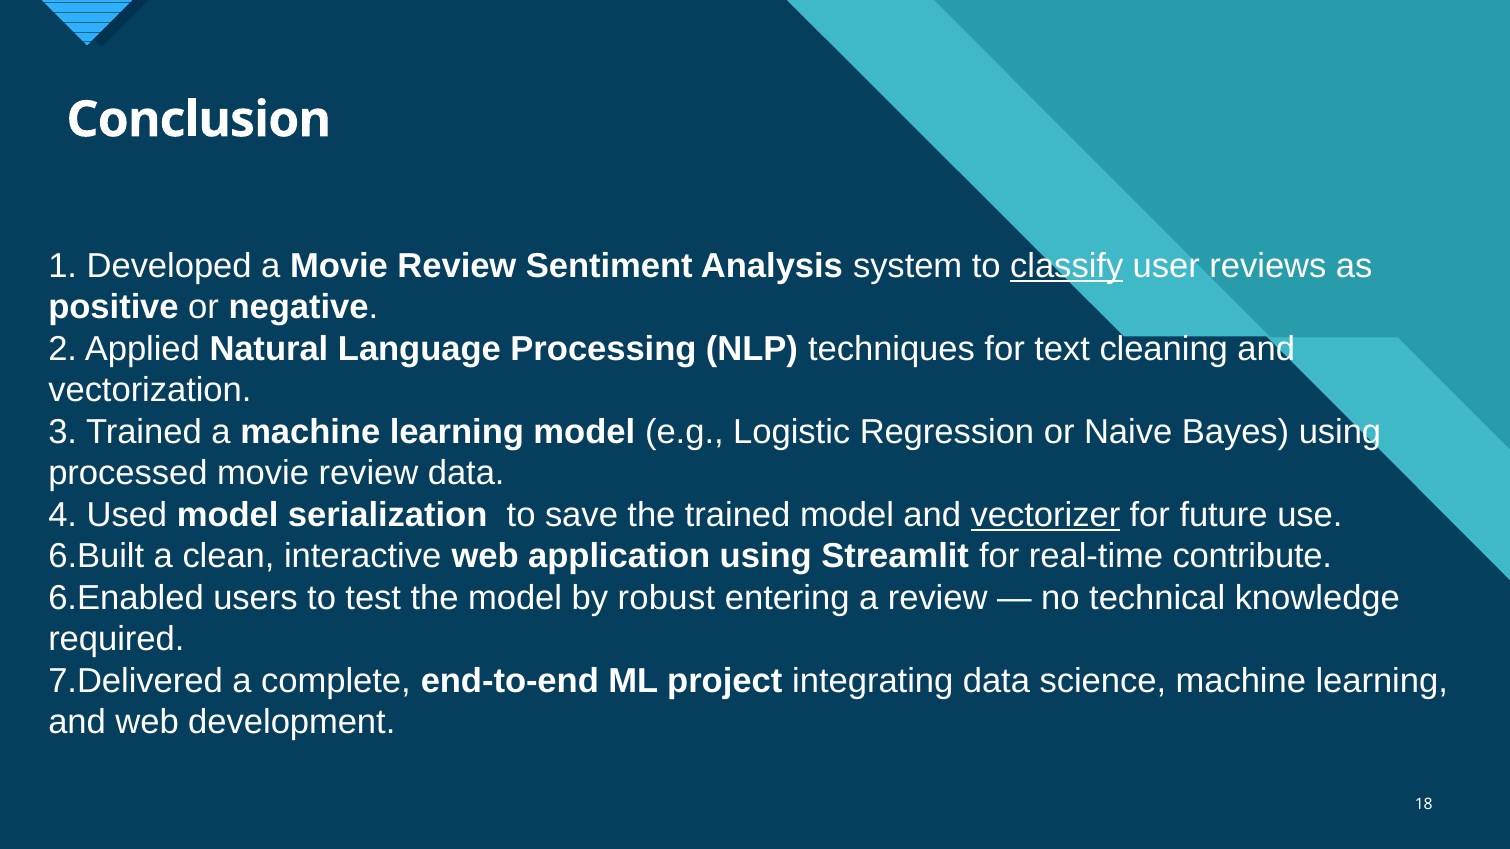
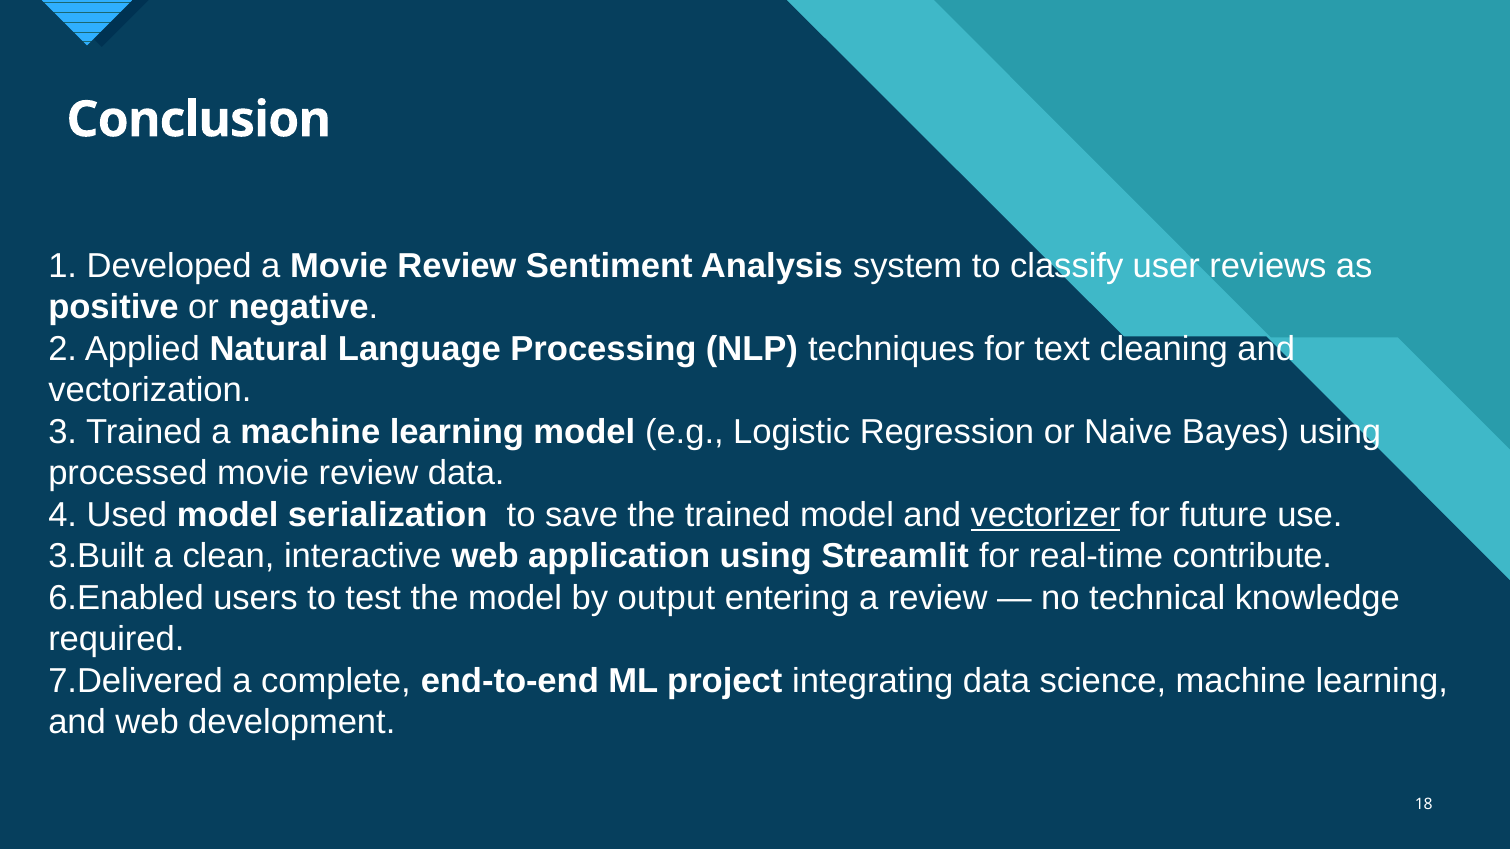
classify underline: present -> none
6.Built: 6.Built -> 3.Built
robust: robust -> output
